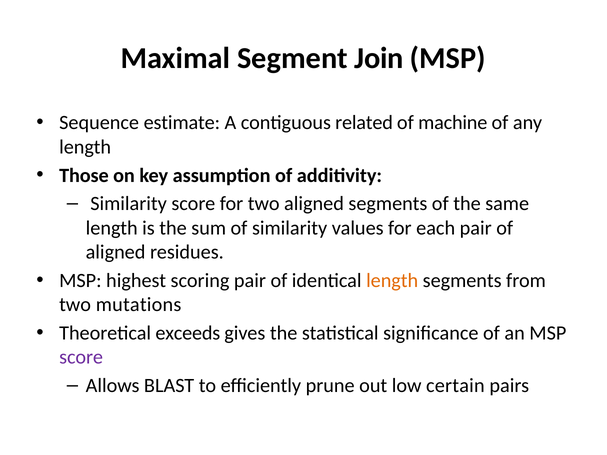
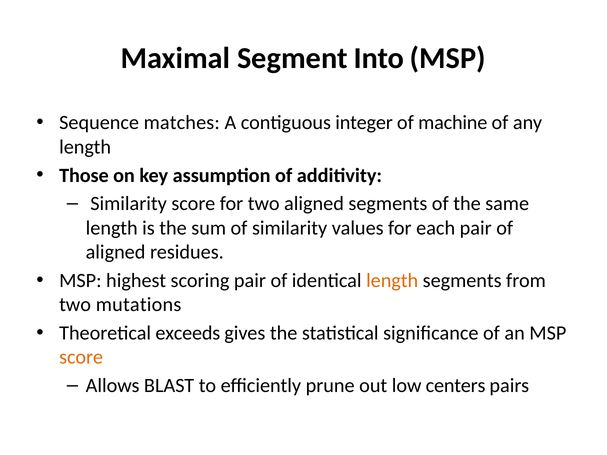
Join: Join -> Into
estimate: estimate -> matches
related: related -> integer
score at (81, 357) colour: purple -> orange
certain: certain -> centers
